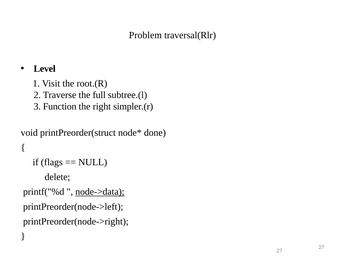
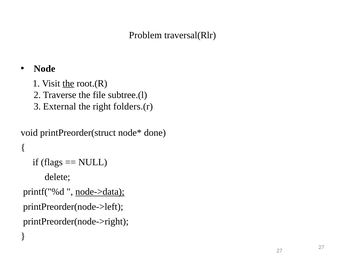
Level: Level -> Node
the at (68, 83) underline: none -> present
full: full -> file
Function: Function -> External
simpler.(r: simpler.(r -> folders.(r
